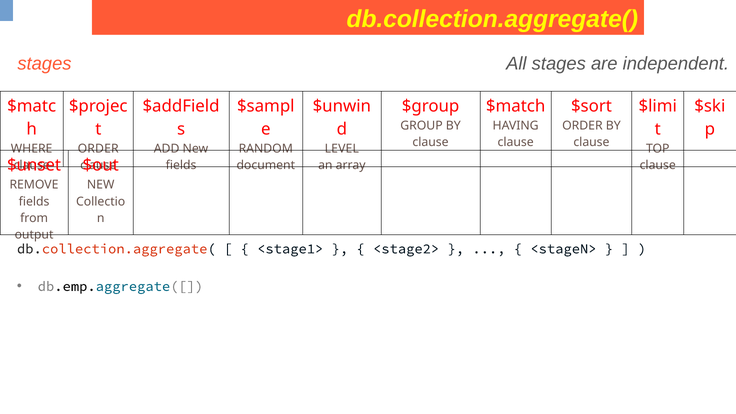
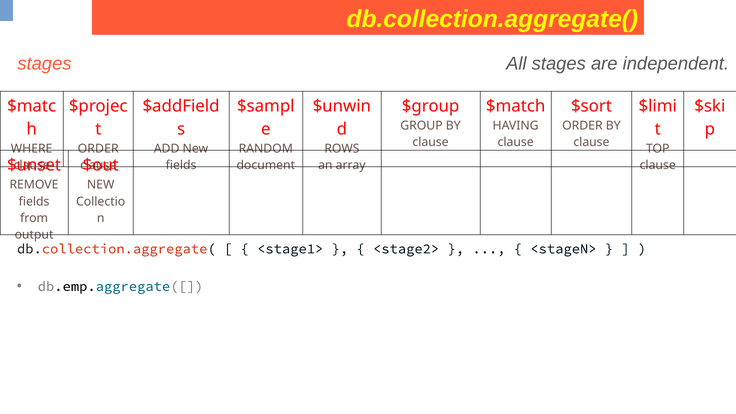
LEVEL: LEVEL -> ROWS
